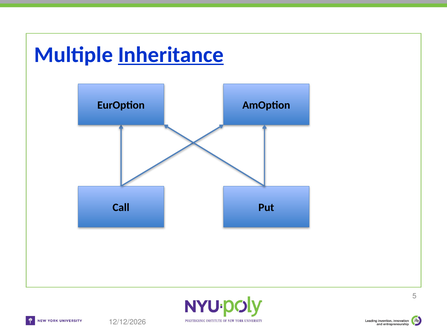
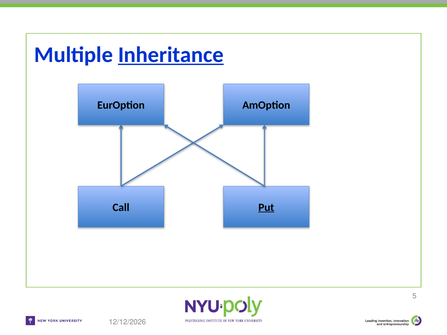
Put underline: none -> present
